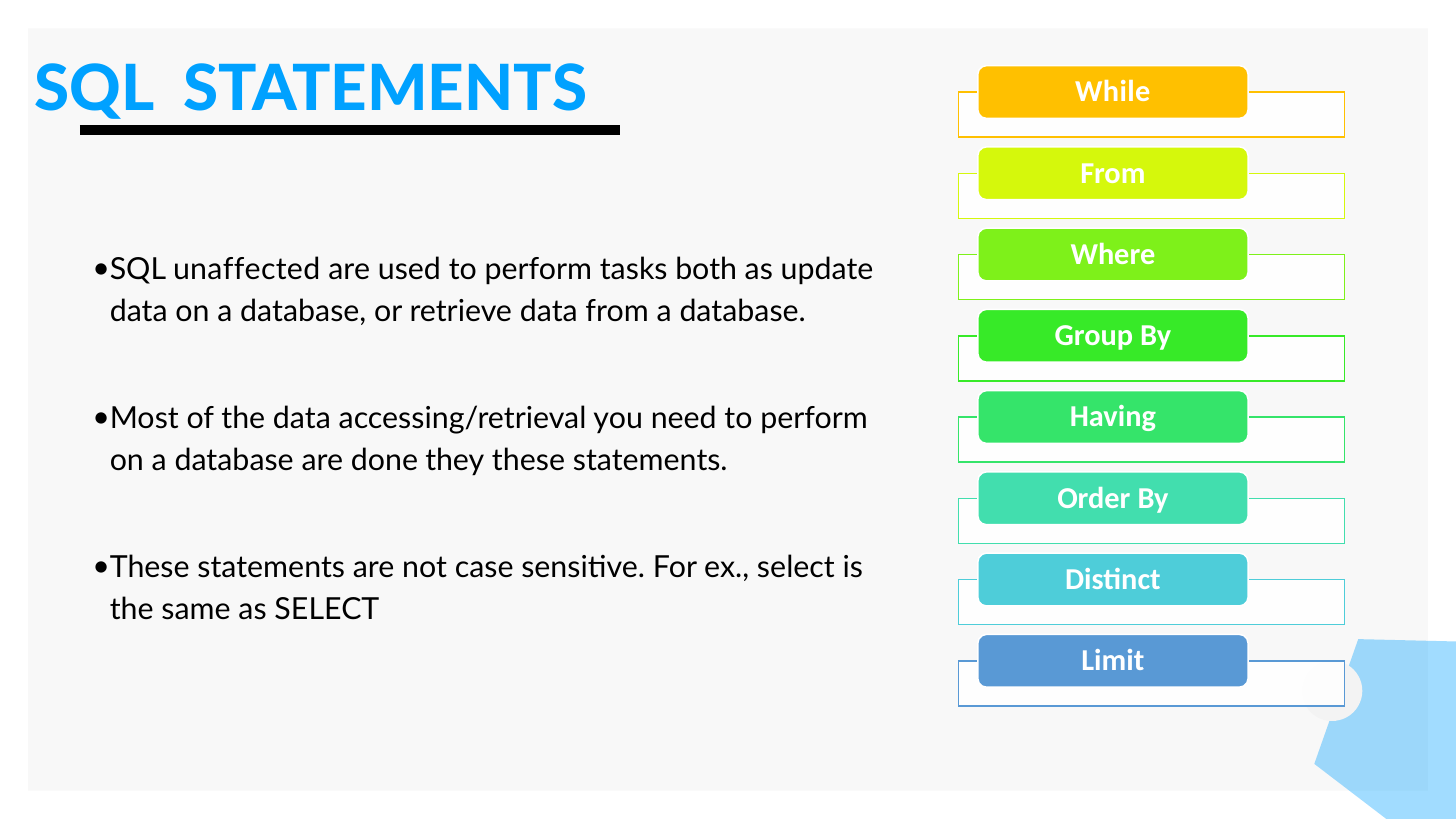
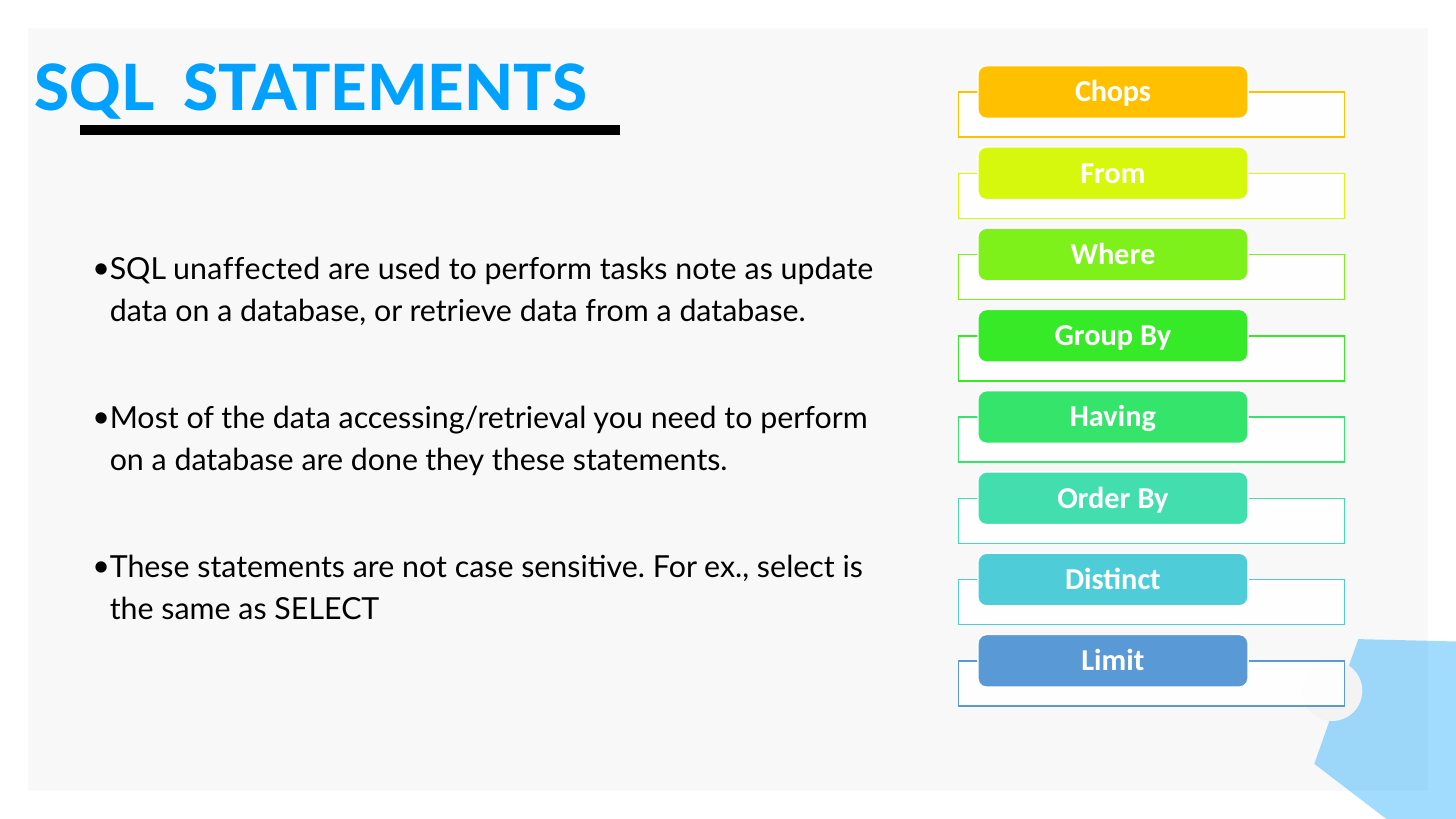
While: While -> Chops
both: both -> note
